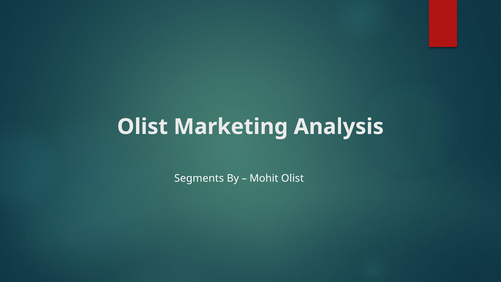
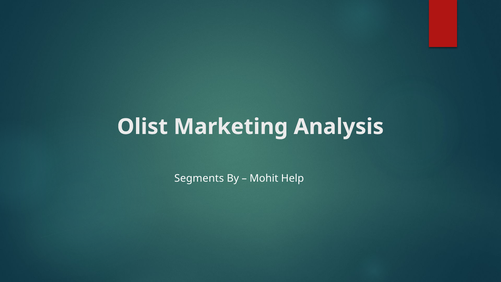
Mohit Olist: Olist -> Help
